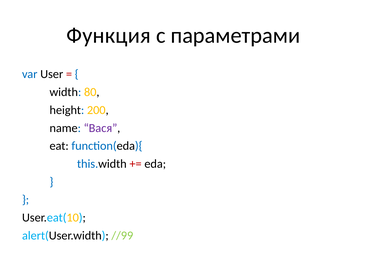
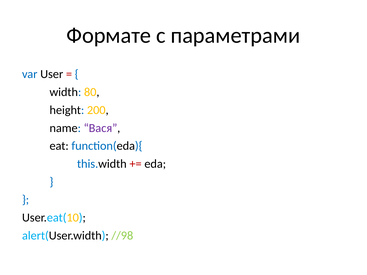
Функция: Функция -> Формате
//99: //99 -> //98
